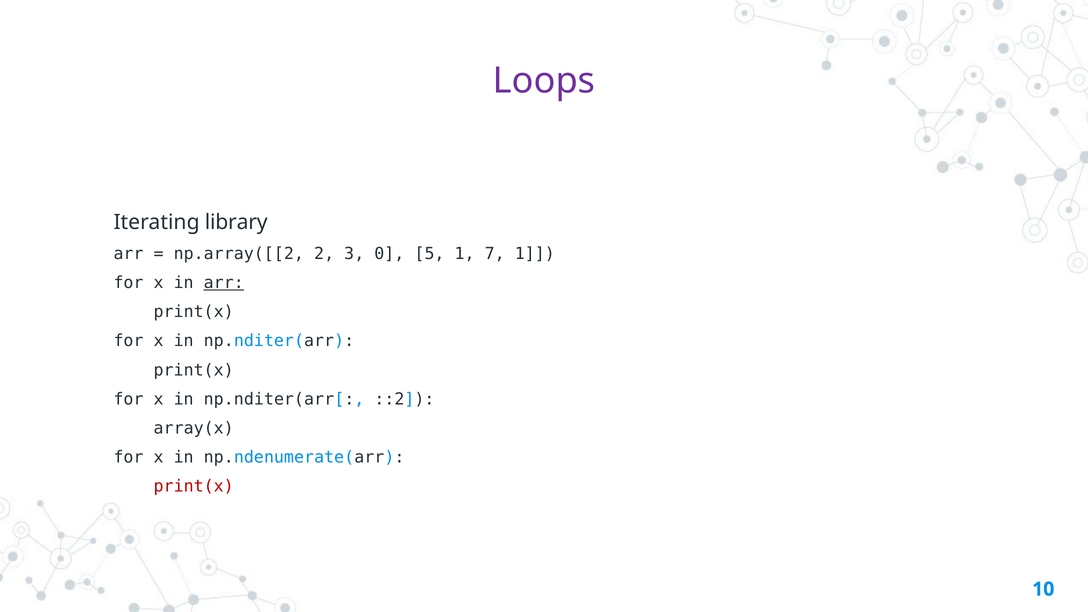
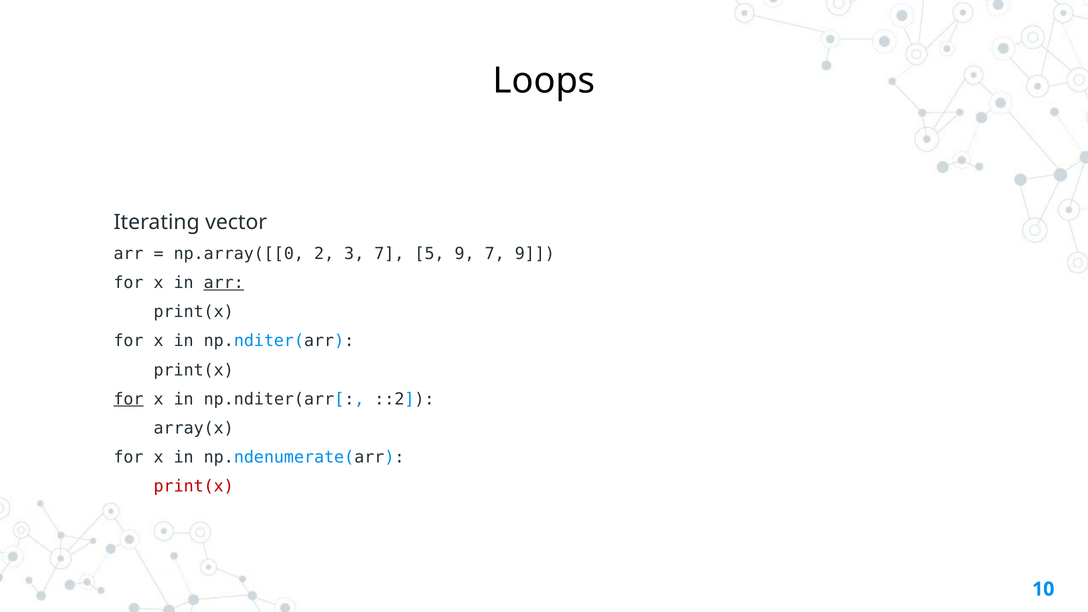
Loops colour: purple -> black
library: library -> vector
np.array([[2: np.array([[2 -> np.array([[0
3 0: 0 -> 7
5 1: 1 -> 9
7 1: 1 -> 9
for at (128, 399) underline: none -> present
